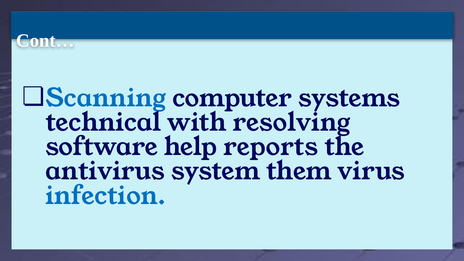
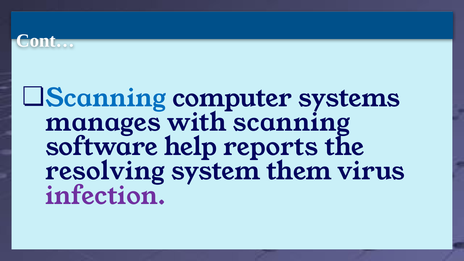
technical: technical -> manages
with resolving: resolving -> scanning
antivirus: antivirus -> resolving
infection colour: blue -> purple
